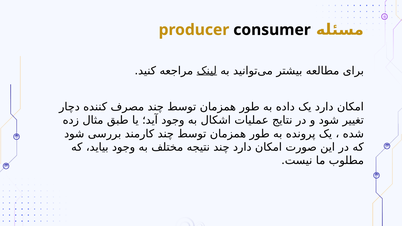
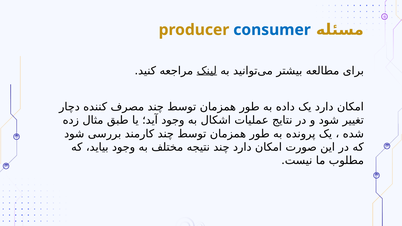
consumer colour: black -> blue
